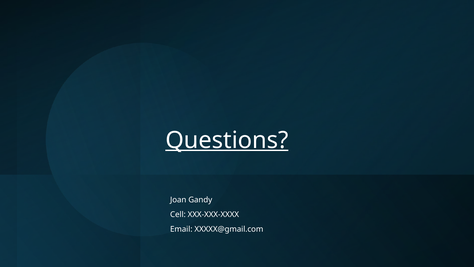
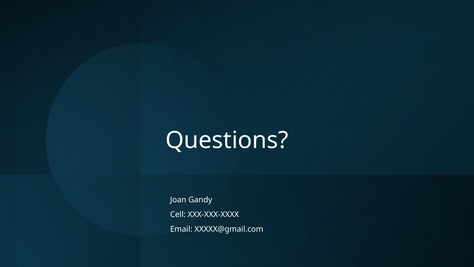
Questions underline: present -> none
